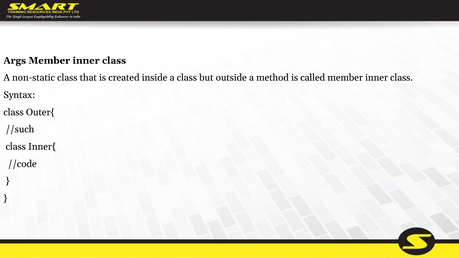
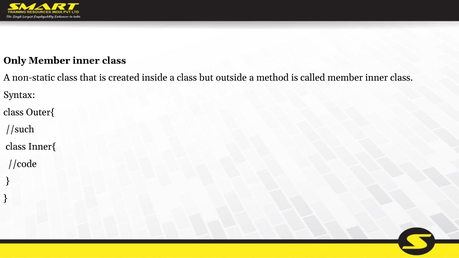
Args: Args -> Only
